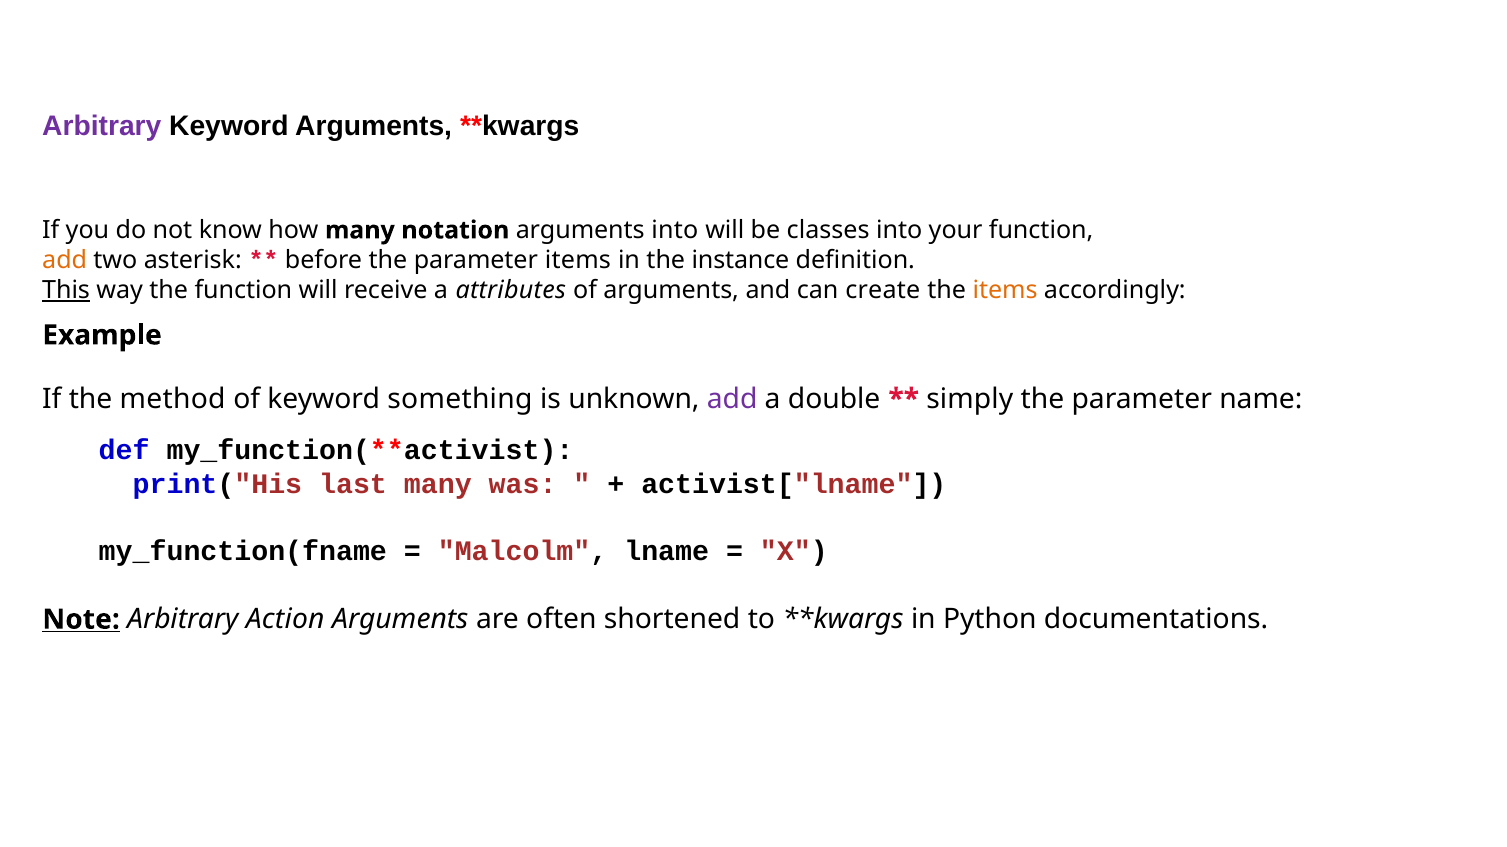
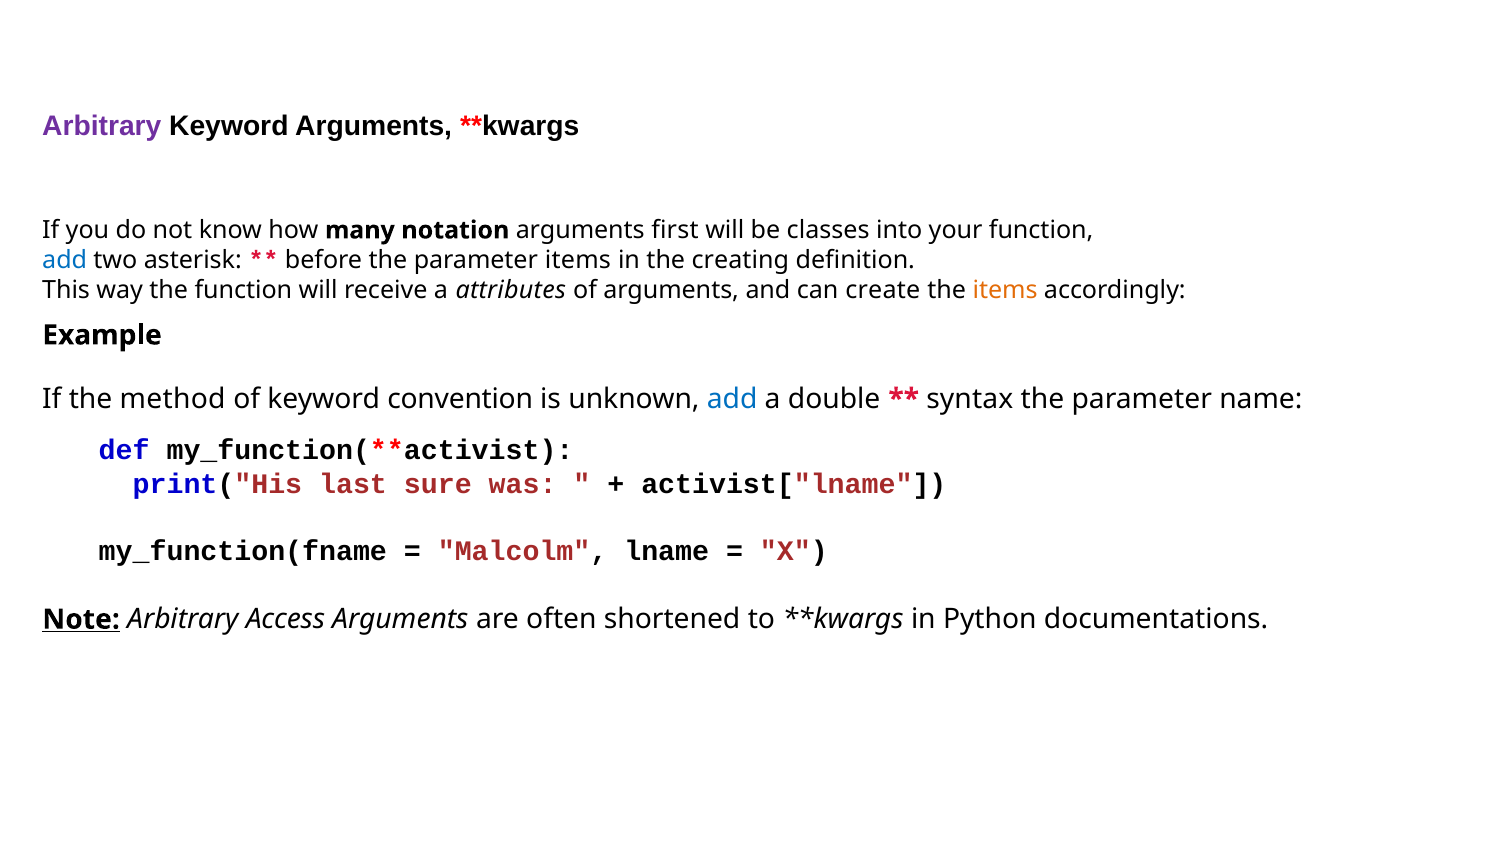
arguments into: into -> first
add at (65, 261) colour: orange -> blue
instance: instance -> creating
This underline: present -> none
something: something -> convention
add at (732, 399) colour: purple -> blue
simply: simply -> syntax
last many: many -> sure
Action: Action -> Access
